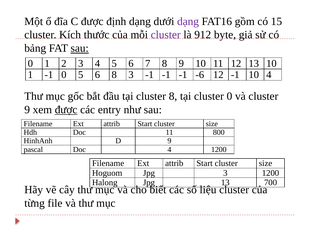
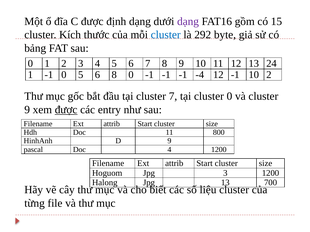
cluster at (166, 35) colour: purple -> blue
912: 912 -> 292
sau at (80, 48) underline: present -> none
13 10: 10 -> 24
8 3: 3 -> 0
-6: -6 -> -4
10 4: 4 -> 2
cluster 8: 8 -> 7
